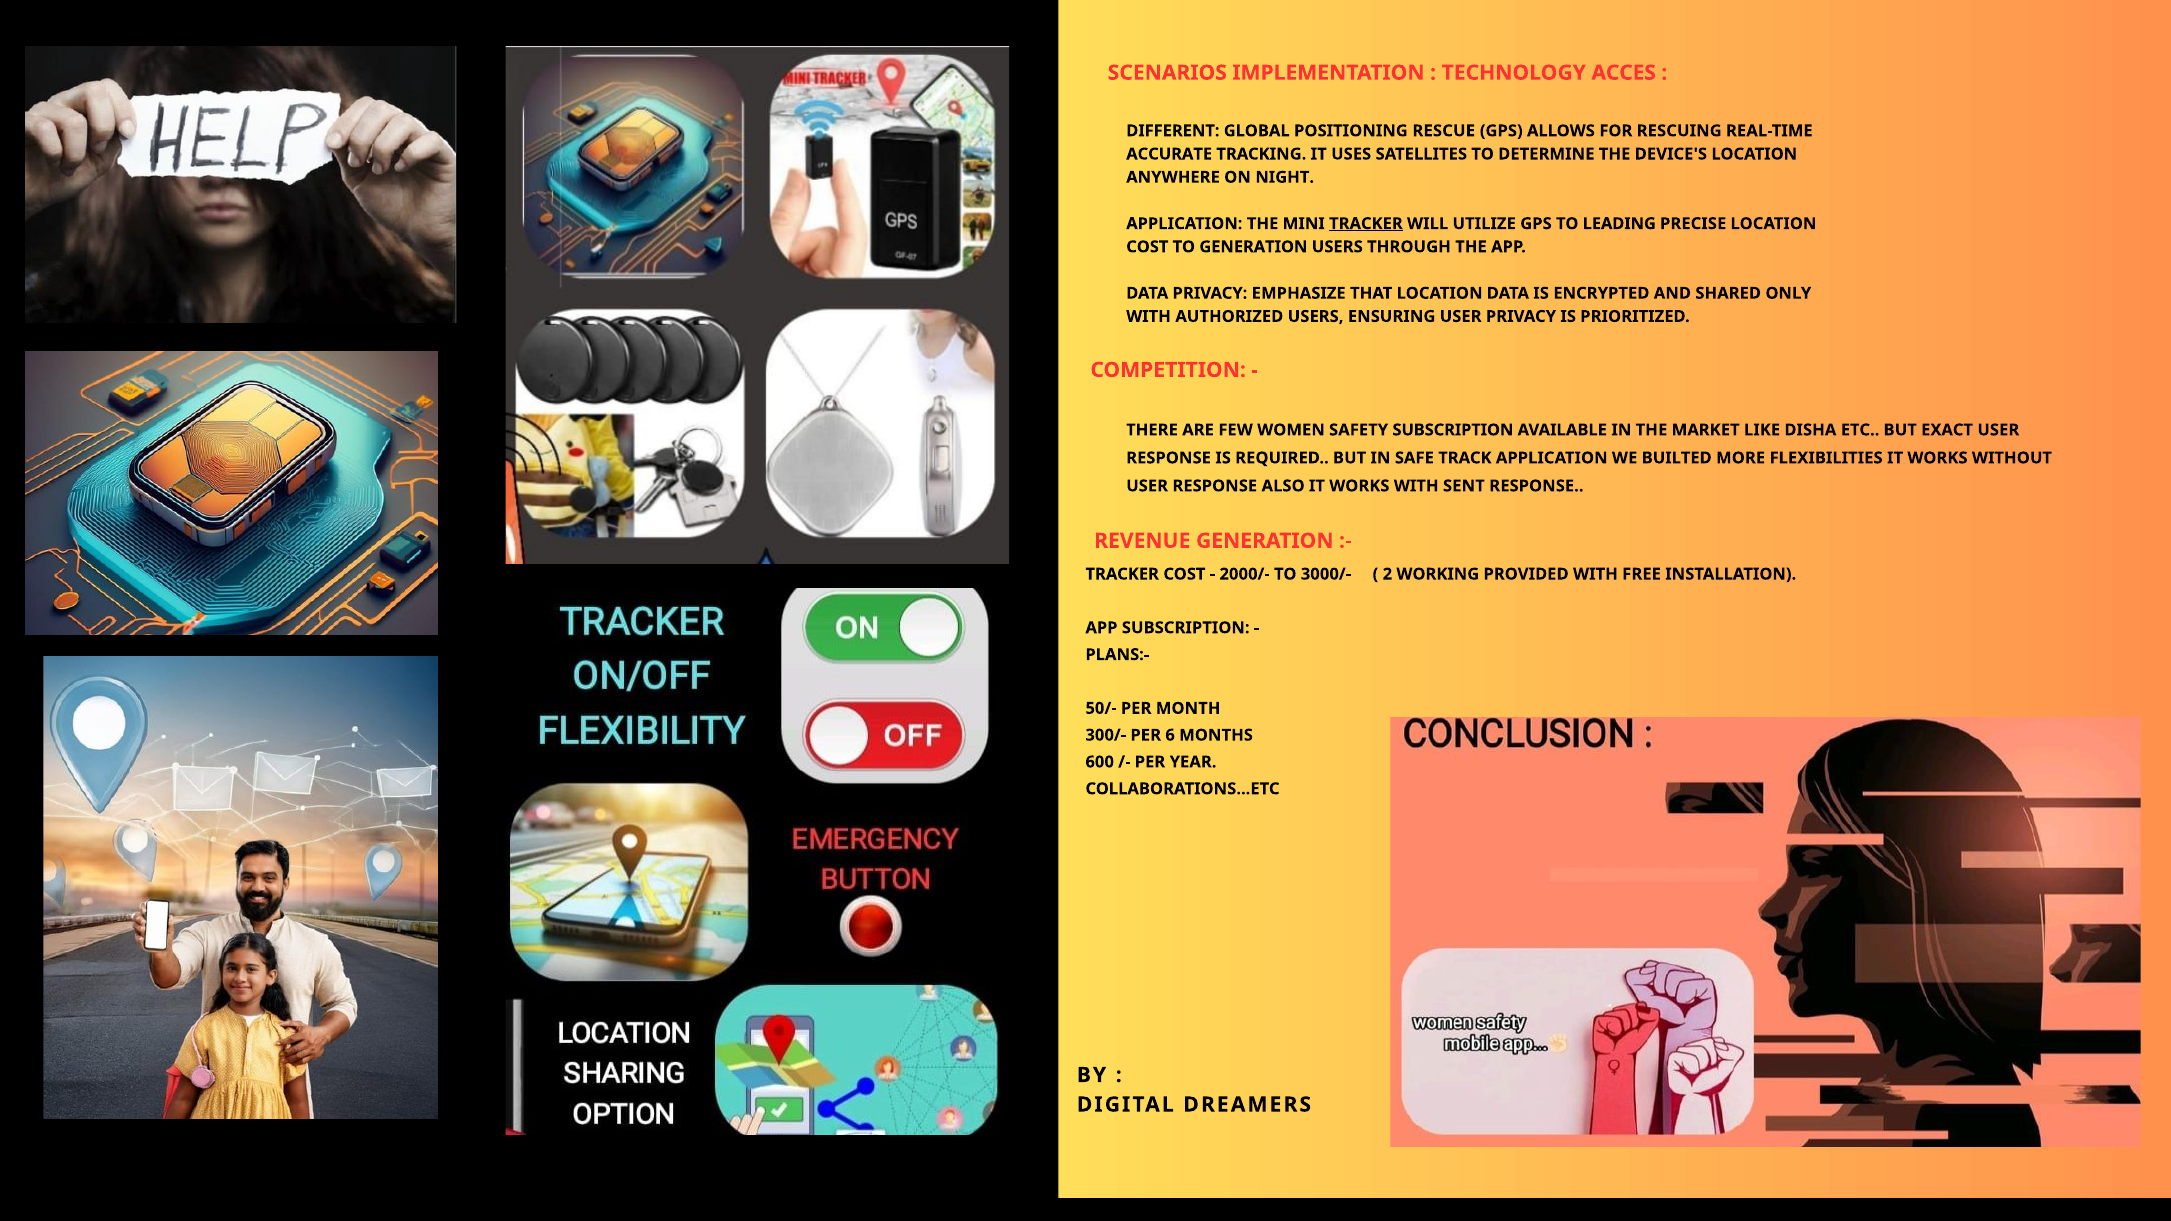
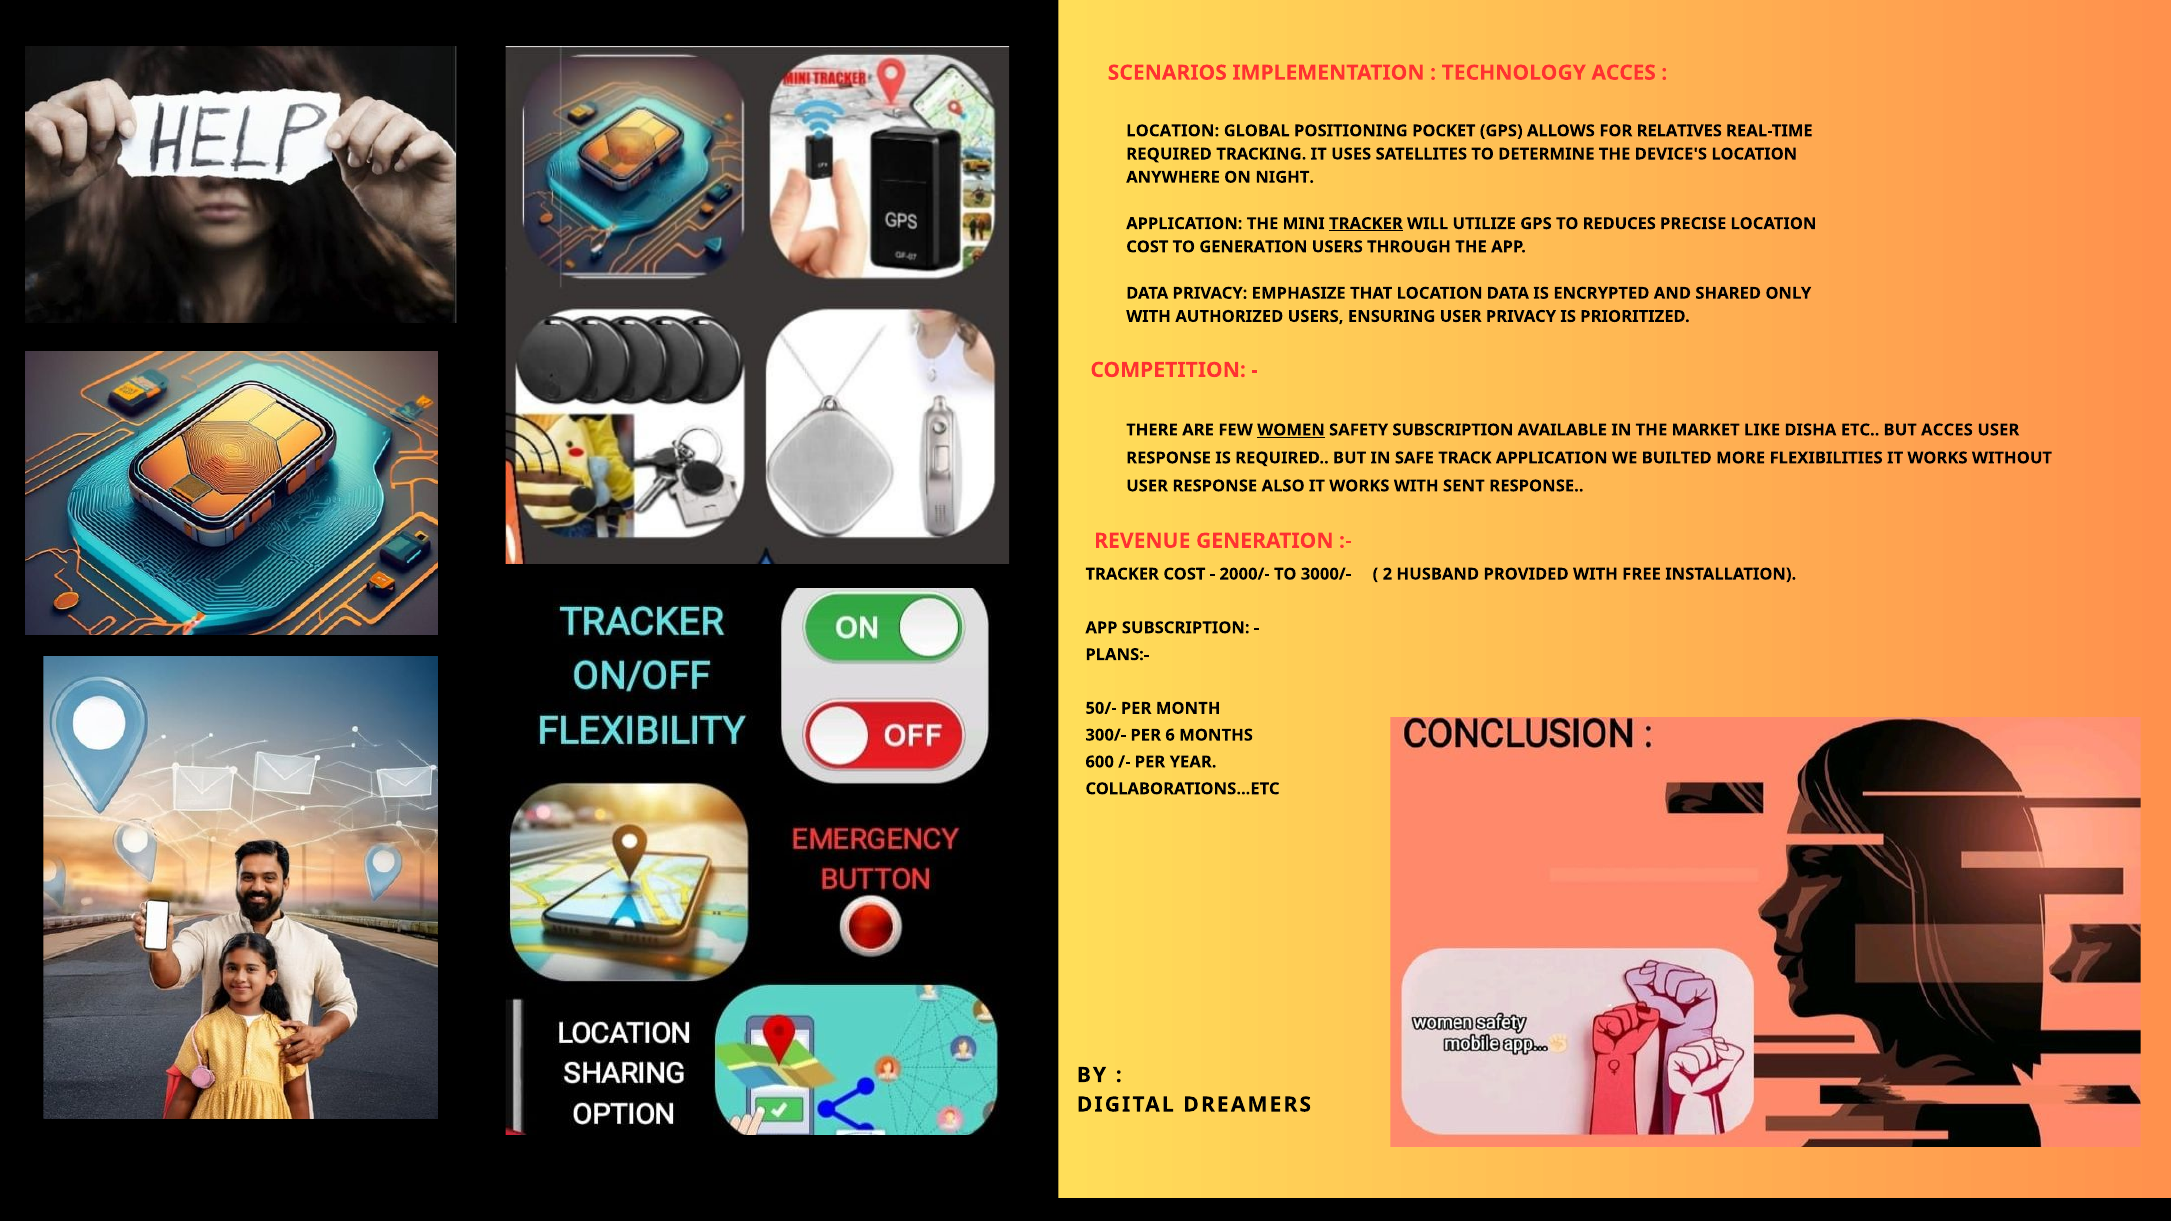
DIFFERENT at (1173, 131): DIFFERENT -> LOCATION
RESCUE: RESCUE -> POCKET
RESCUING: RESCUING -> RELATIVES
ACCURATE at (1169, 154): ACCURATE -> REQUIRED
LEADING: LEADING -> REDUCES
WOMEN underline: none -> present
BUT EXACT: EXACT -> ACCES
WORKING: WORKING -> HUSBAND
